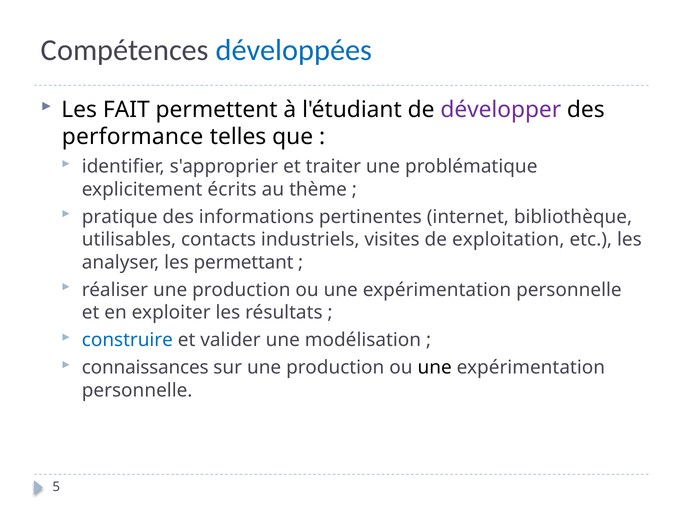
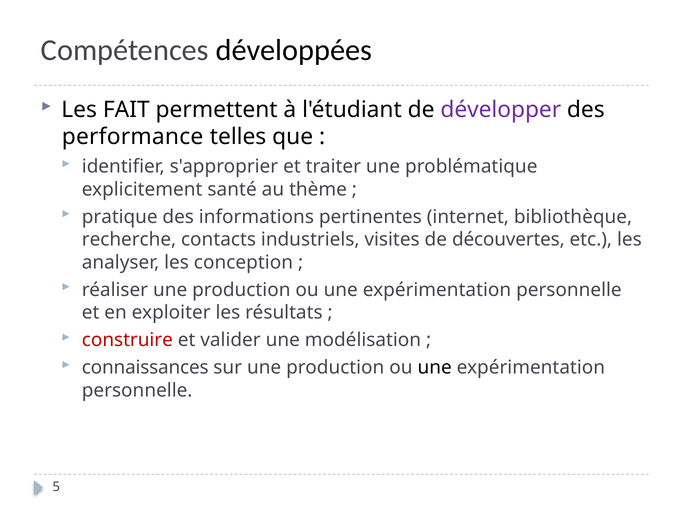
développées colour: blue -> black
écrits: écrits -> santé
utilisables: utilisables -> recherche
exploitation: exploitation -> découvertes
permettant: permettant -> conception
construire colour: blue -> red
